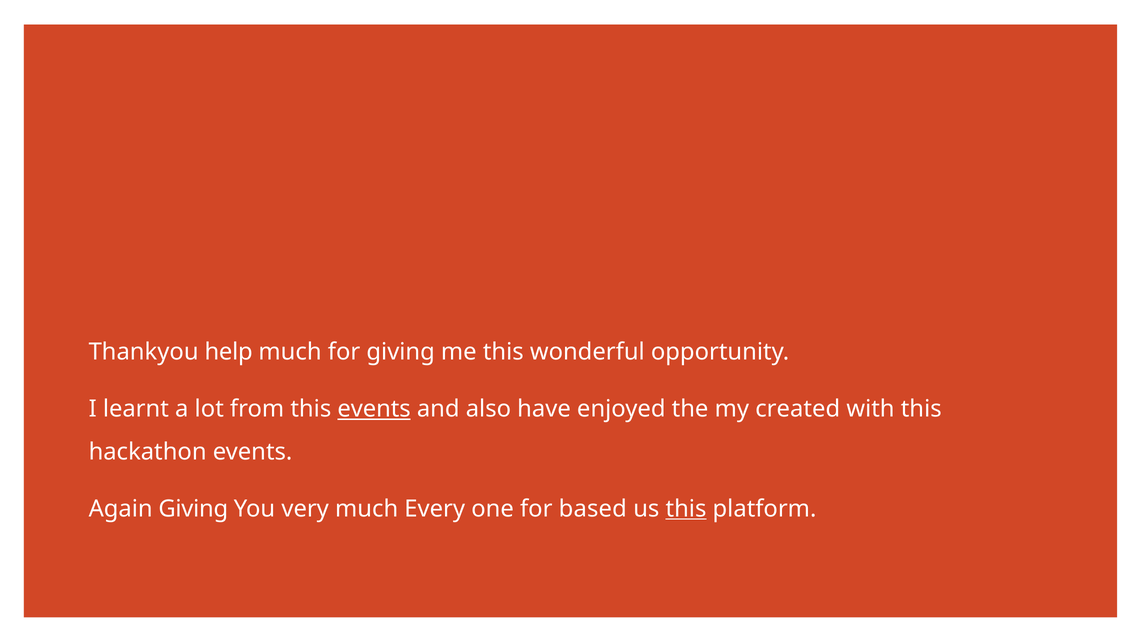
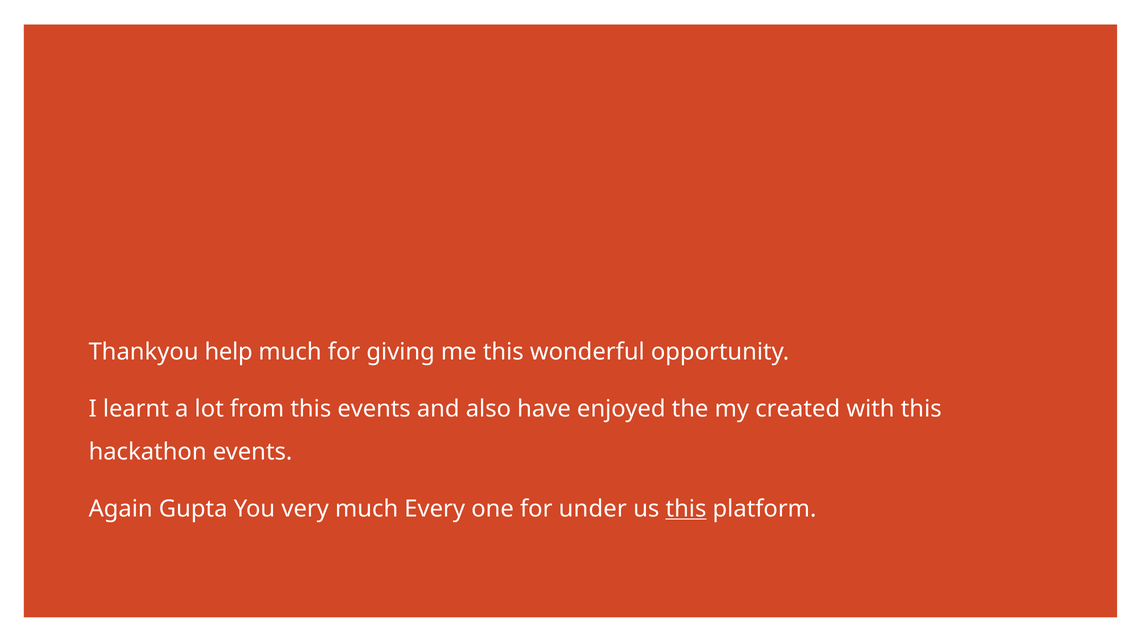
events at (374, 409) underline: present -> none
Again Giving: Giving -> Gupta
based: based -> under
